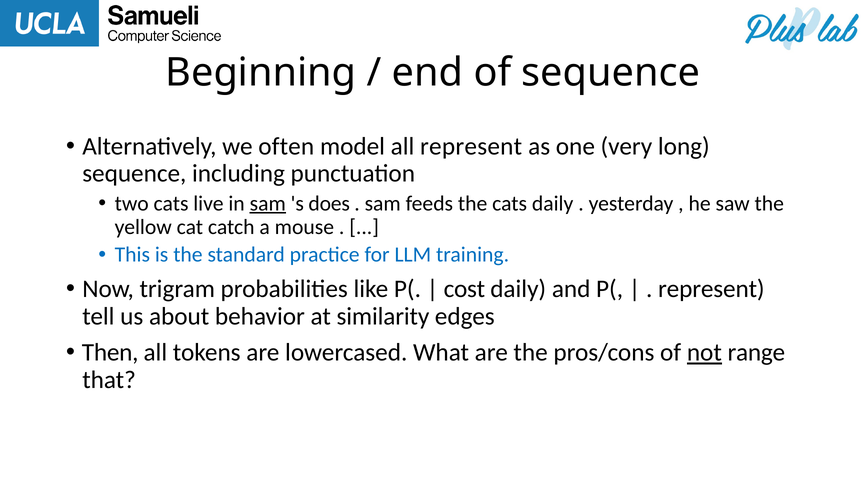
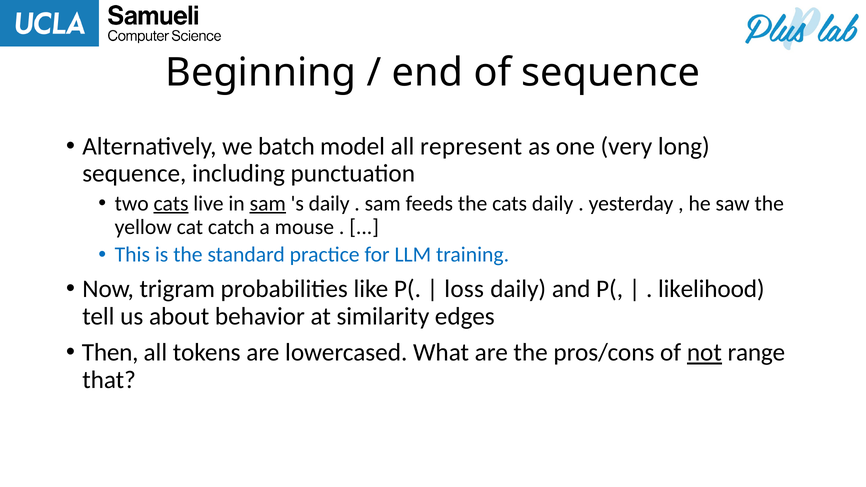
often: often -> batch
cats at (171, 204) underline: none -> present
s does: does -> daily
cost: cost -> loss
represent at (711, 289): represent -> likelihood
